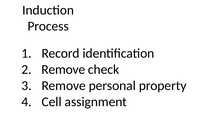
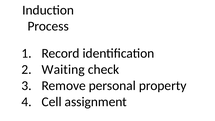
Remove at (63, 69): Remove -> Waiting
